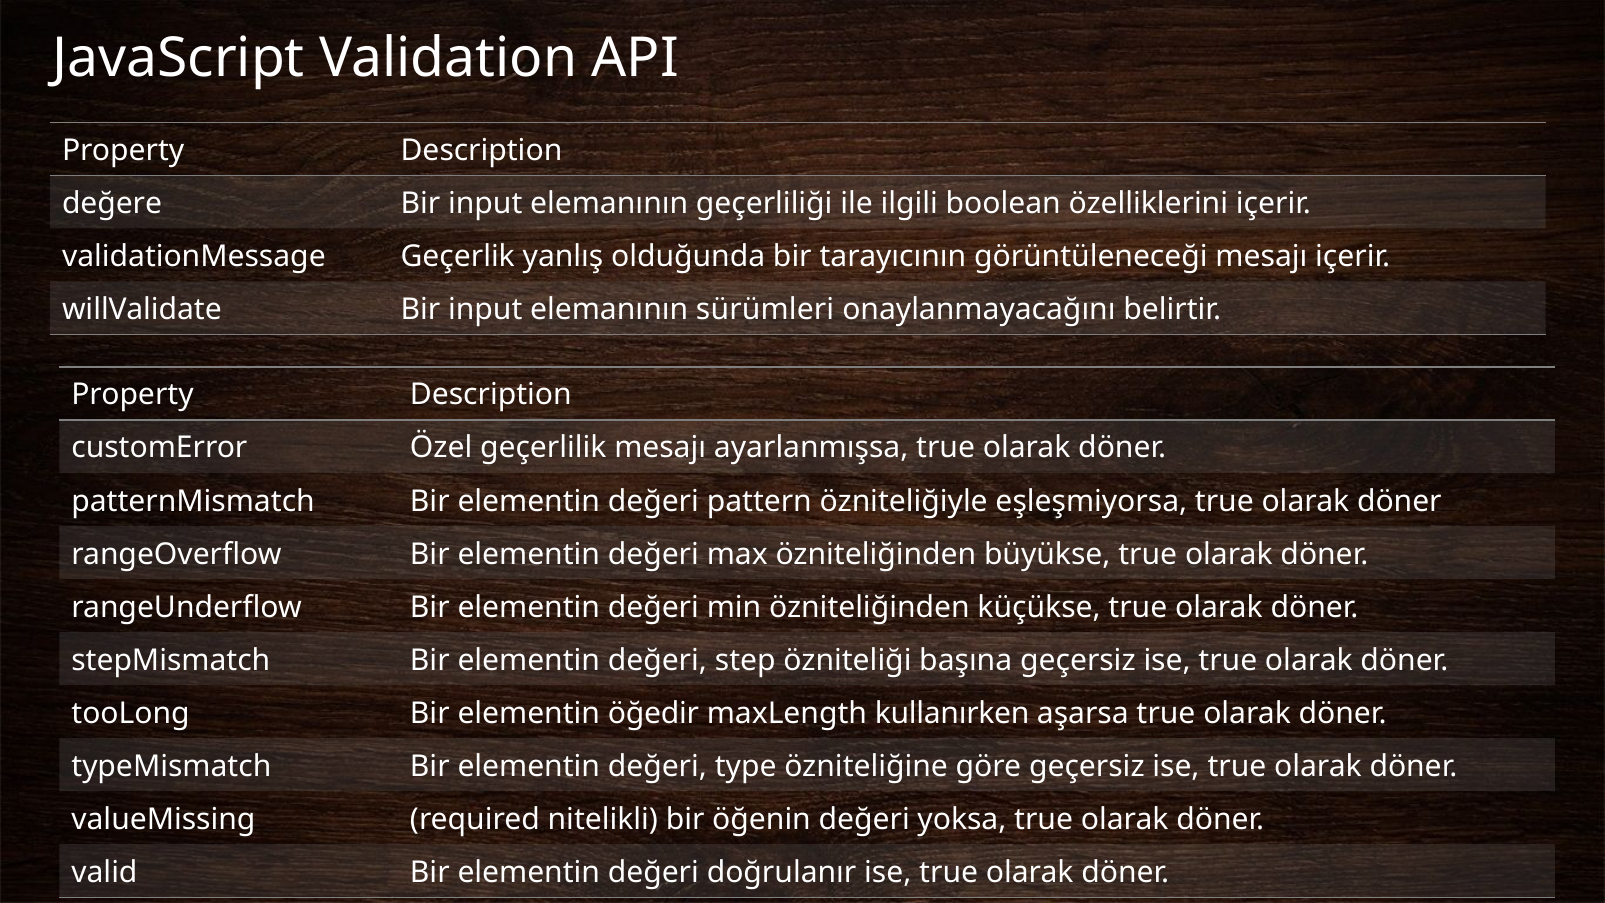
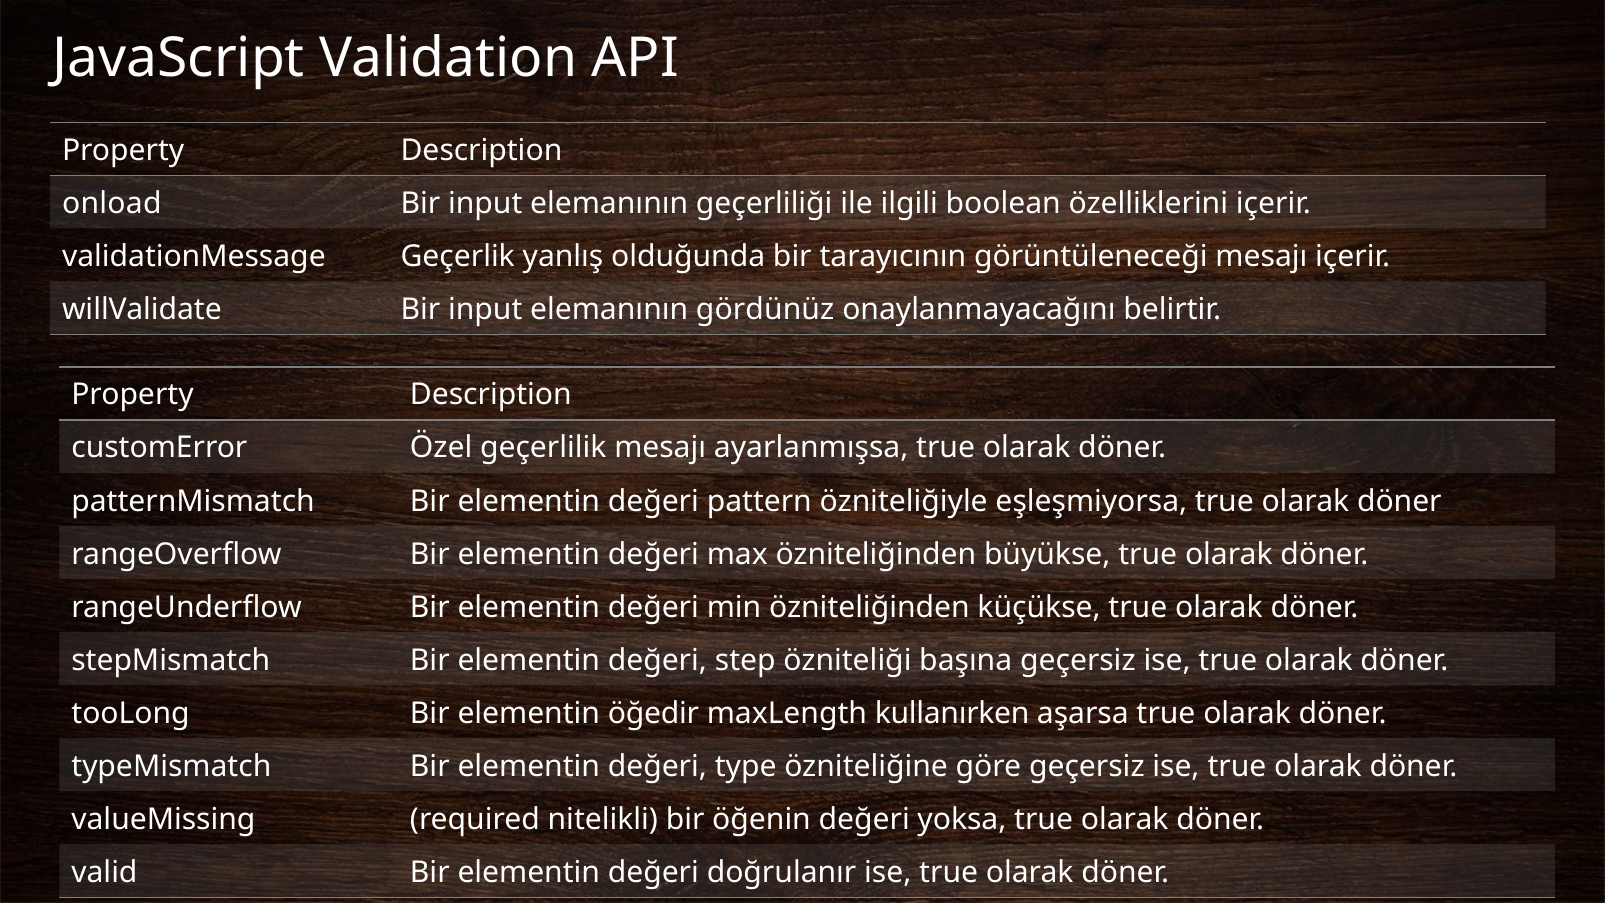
değere: değere -> onload
sürümleri: sürümleri -> gördünüz
